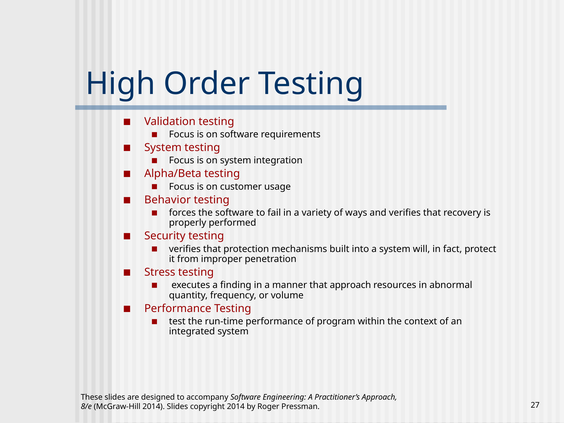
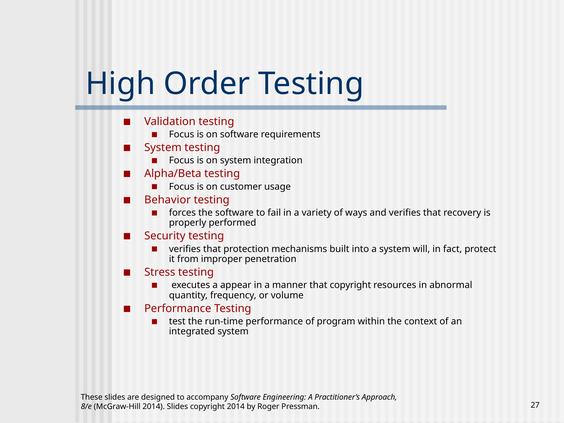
finding: finding -> appear
that approach: approach -> copyright
